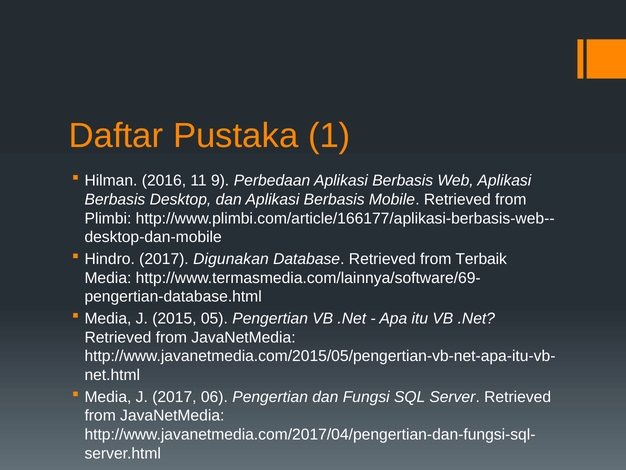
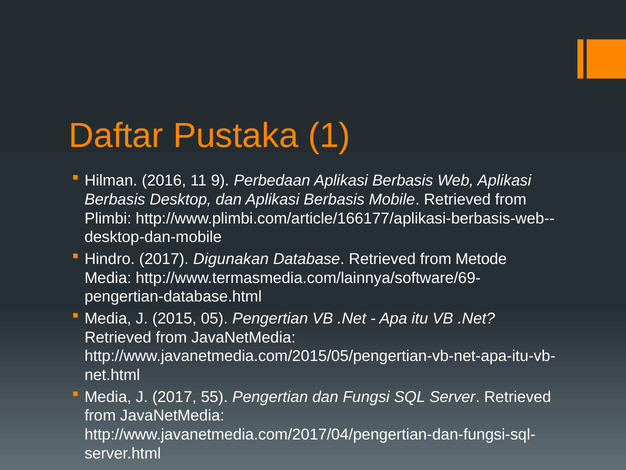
Terbaik: Terbaik -> Metode
06: 06 -> 55
